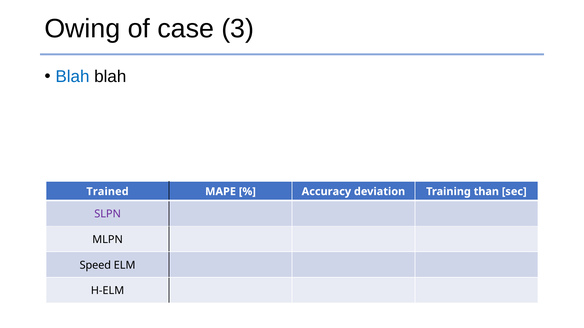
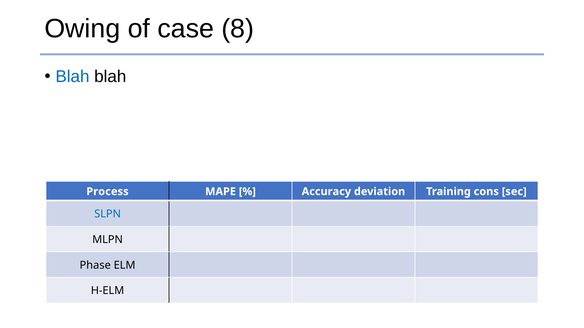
3: 3 -> 8
Trained: Trained -> Process
than: than -> cons
SLPN colour: purple -> blue
Speed: Speed -> Phase
